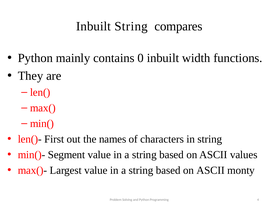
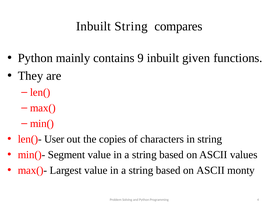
0: 0 -> 9
width: width -> given
First: First -> User
names: names -> copies
